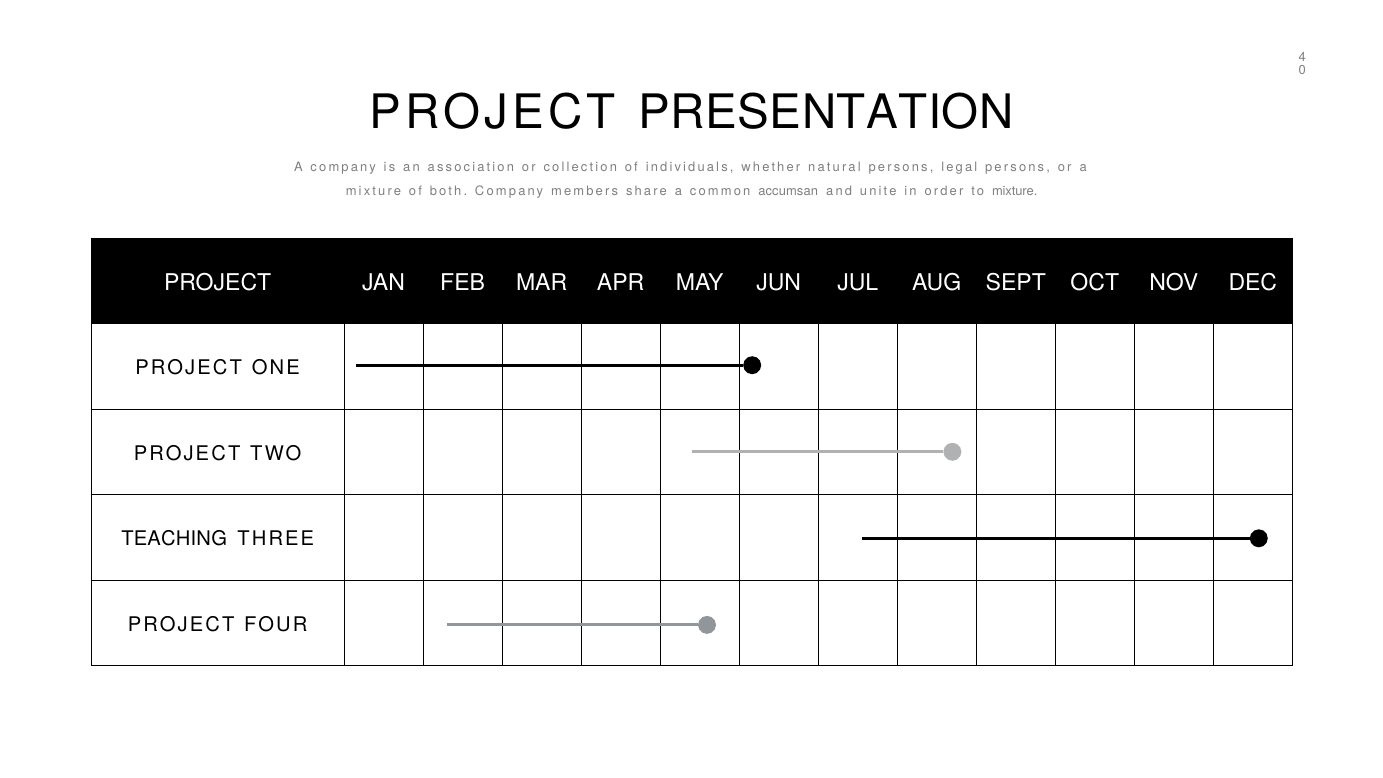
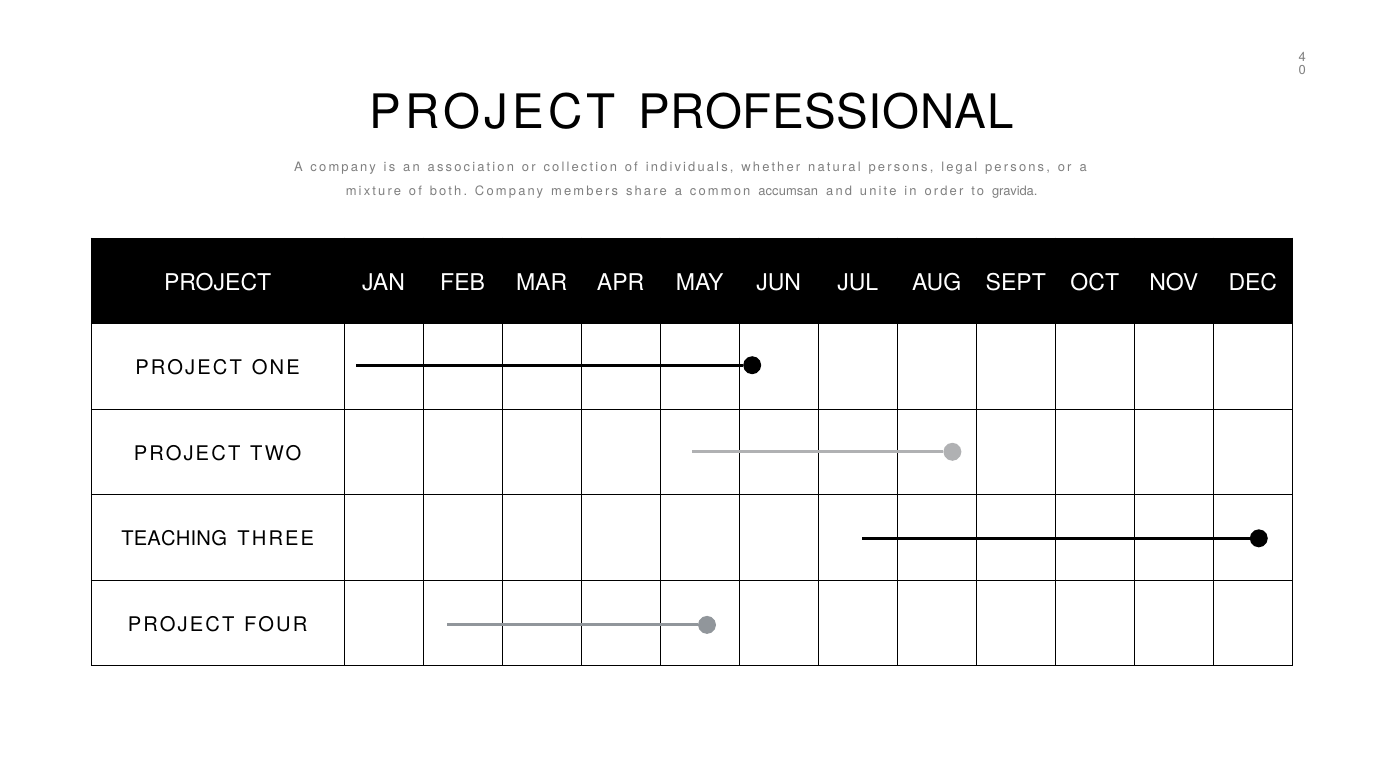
PRESENTATION: PRESENTATION -> PROFESSIONAL
to mixture: mixture -> gravida
